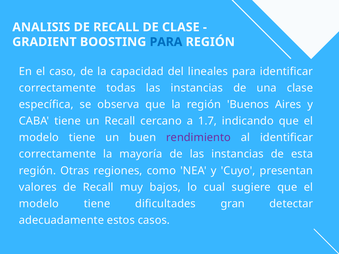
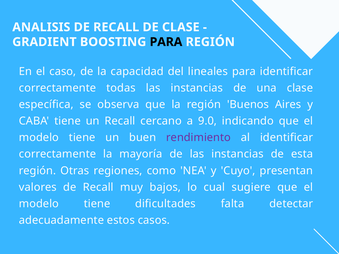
PARA at (166, 42) colour: blue -> black
1.7: 1.7 -> 9.0
gran: gran -> falta
